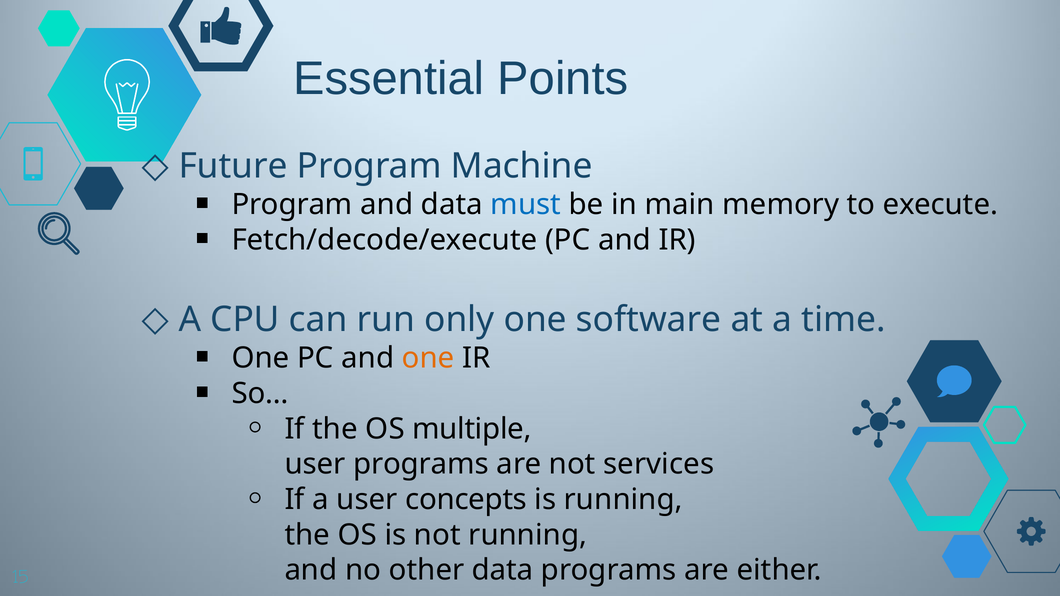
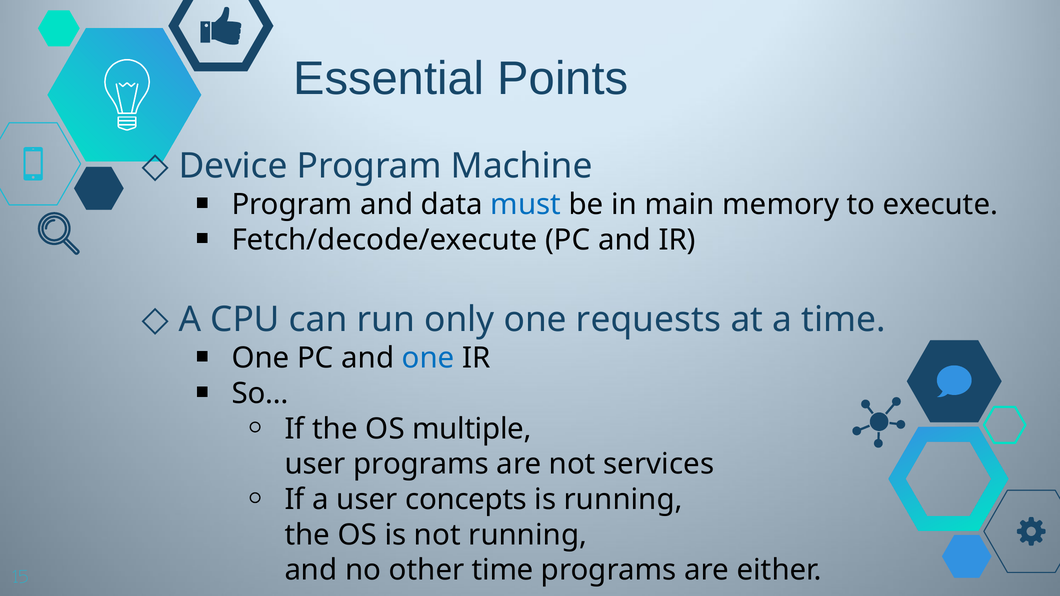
Future: Future -> Device
software: software -> requests
one at (428, 358) colour: orange -> blue
other data: data -> time
